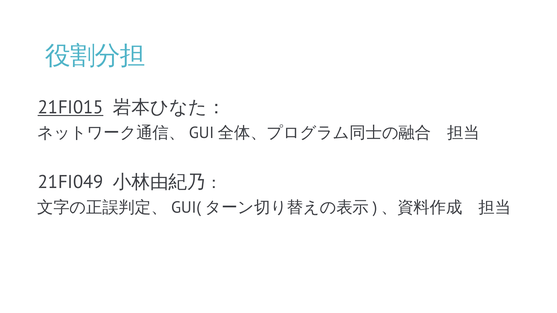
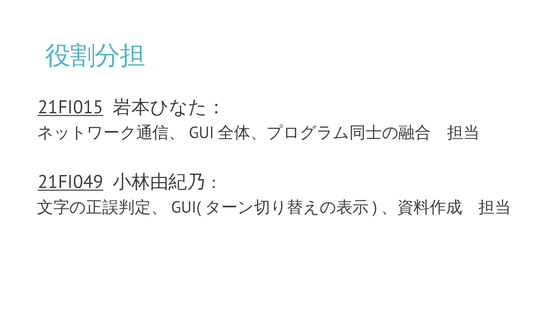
21FI049 underline: none -> present
